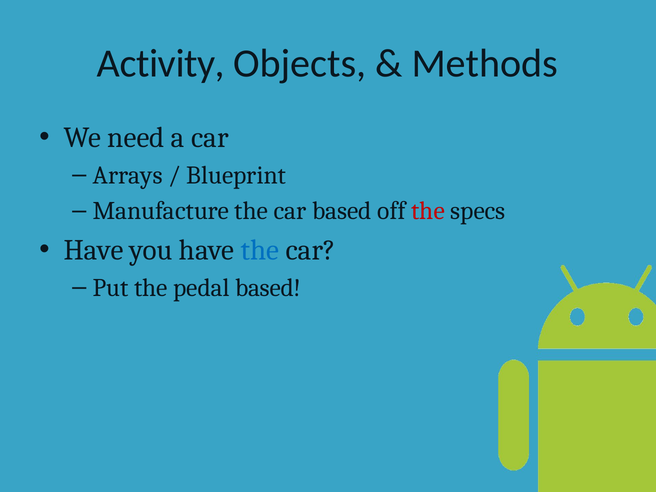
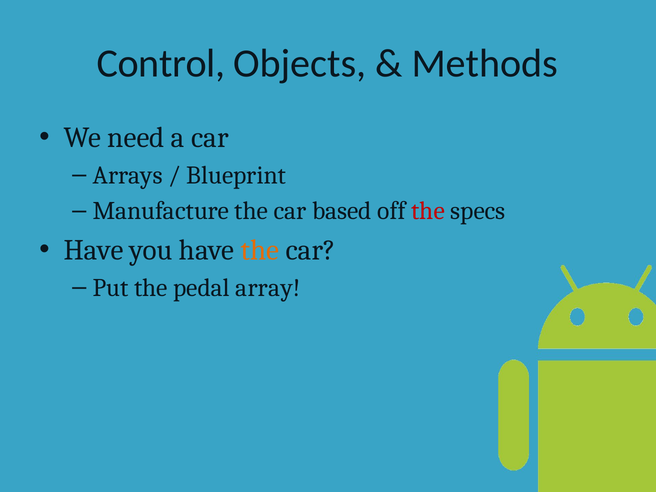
Activity: Activity -> Control
the at (260, 250) colour: blue -> orange
pedal based: based -> array
